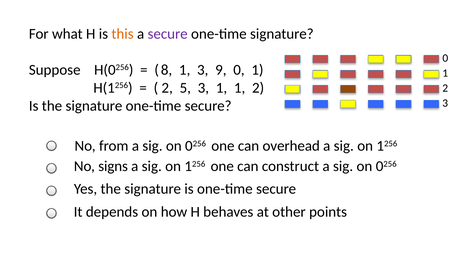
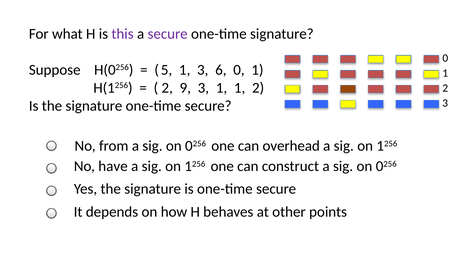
this colour: orange -> purple
8: 8 -> 5
9: 9 -> 6
5: 5 -> 9
signs: signs -> have
